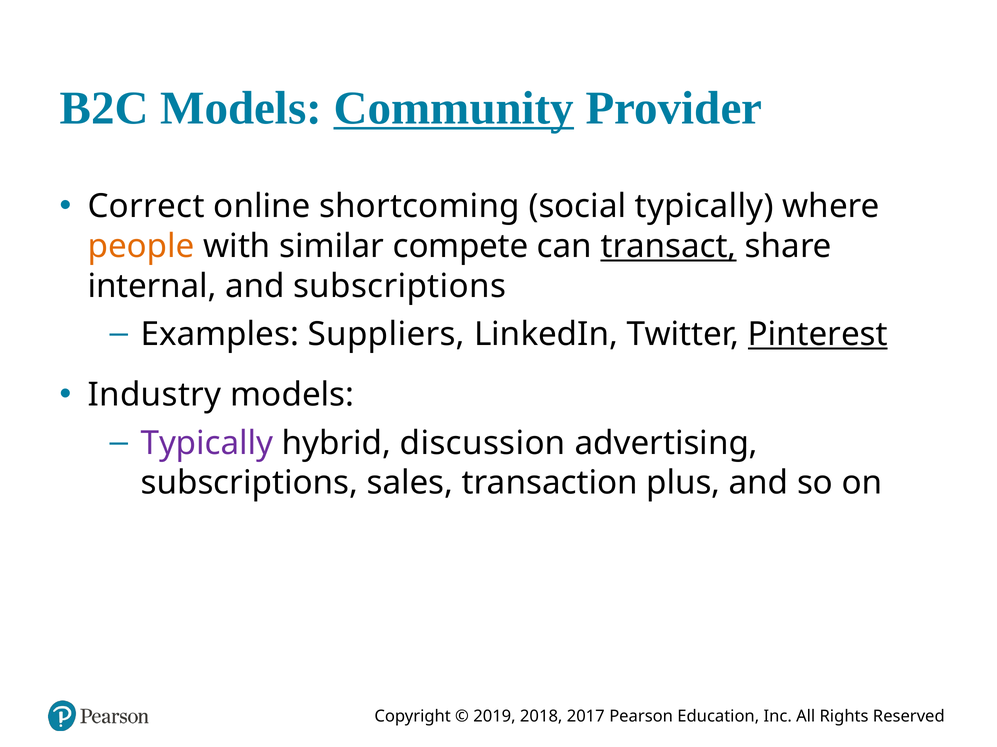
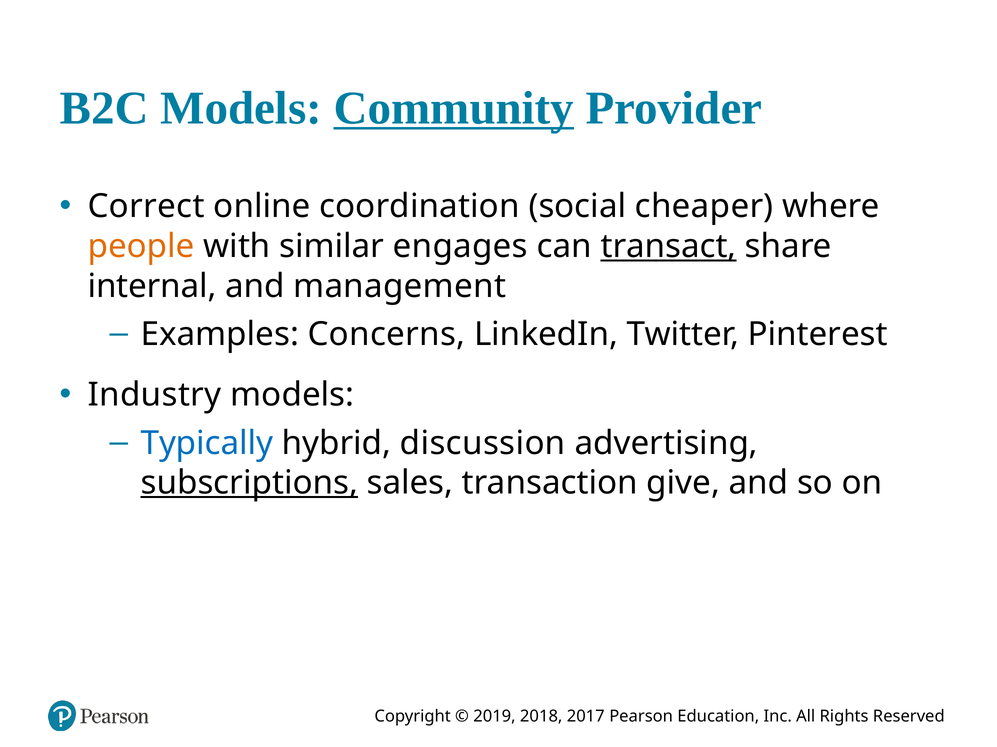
shortcoming: shortcoming -> coordination
social typically: typically -> cheaper
compete: compete -> engages
and subscriptions: subscriptions -> management
Suppliers: Suppliers -> Concerns
Pinterest underline: present -> none
Typically at (207, 444) colour: purple -> blue
subscriptions at (249, 483) underline: none -> present
plus: plus -> give
